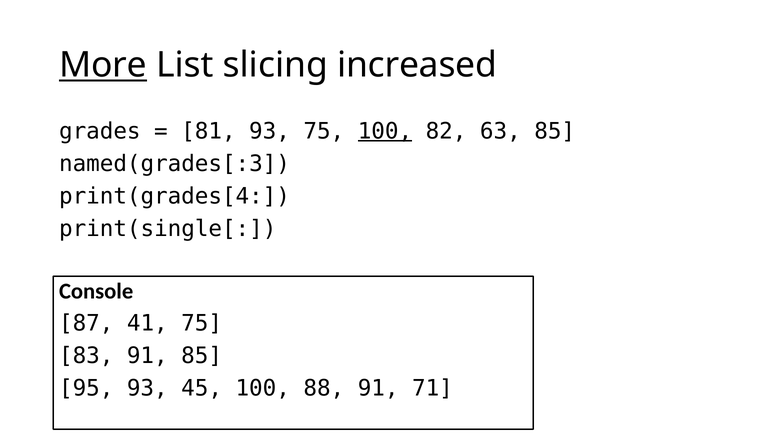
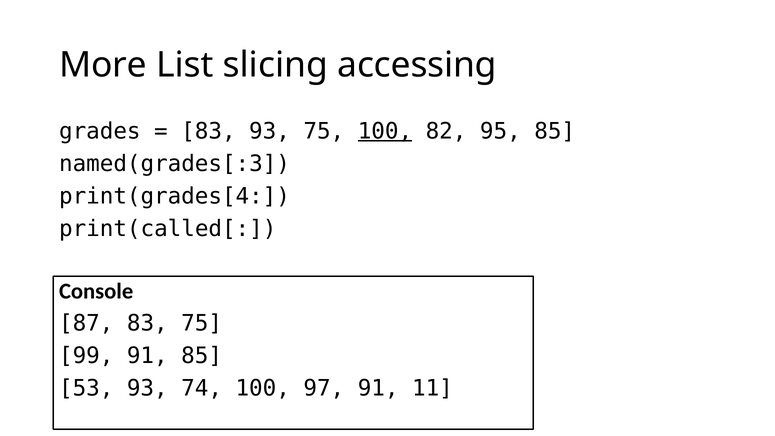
More underline: present -> none
increased: increased -> accessing
81 at (208, 131): 81 -> 83
63: 63 -> 95
print(single[: print(single[ -> print(called[
87 41: 41 -> 83
83: 83 -> 99
95: 95 -> 53
45: 45 -> 74
88: 88 -> 97
71: 71 -> 11
